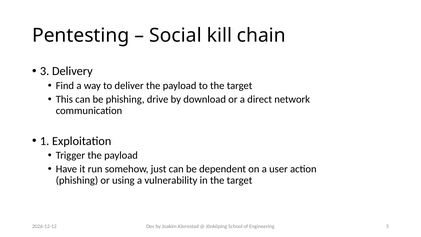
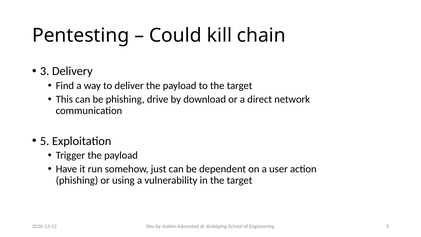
Social: Social -> Could
1 at (45, 141): 1 -> 5
